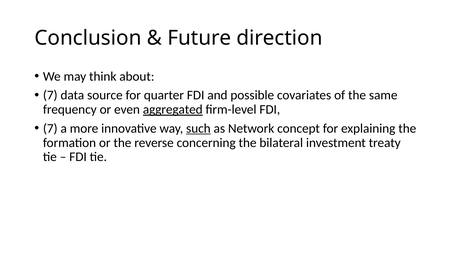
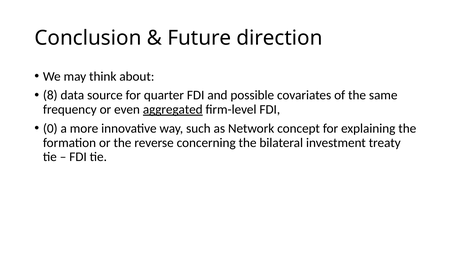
7 at (50, 95): 7 -> 8
7 at (50, 129): 7 -> 0
such underline: present -> none
